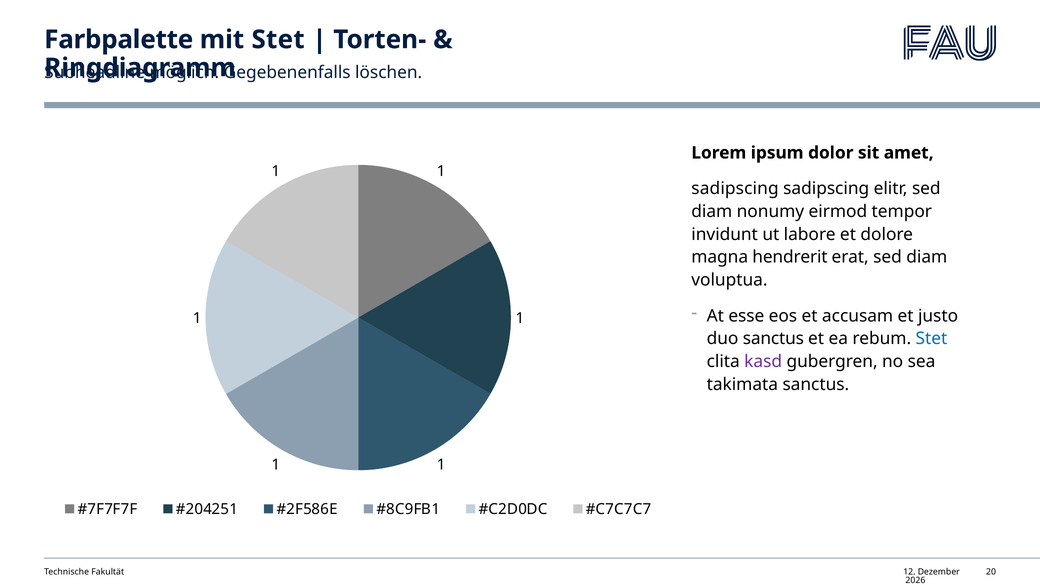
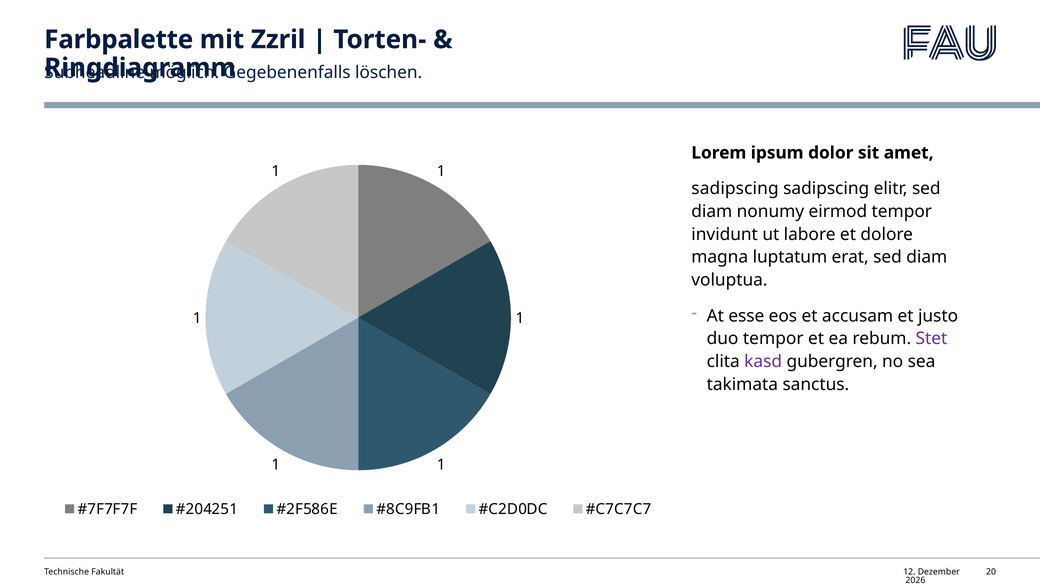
mit Stet: Stet -> Zzril
hendrerit: hendrerit -> luptatum
duo sanctus: sanctus -> tempor
Stet at (931, 339) colour: blue -> purple
